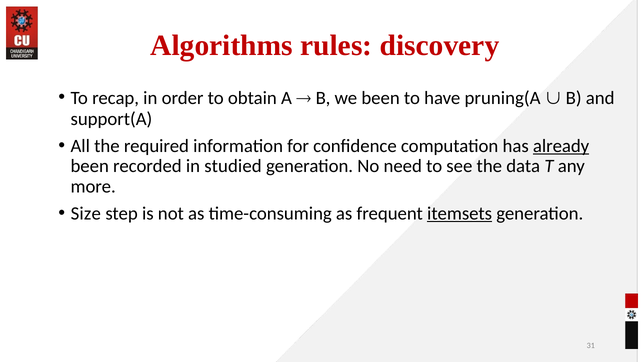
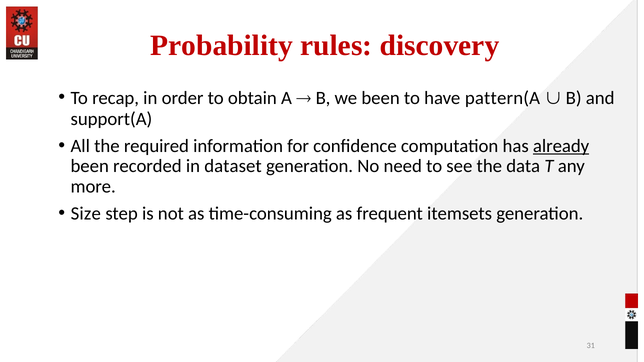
Algorithms: Algorithms -> Probability
pruning(A: pruning(A -> pattern(A
studied: studied -> dataset
itemsets underline: present -> none
